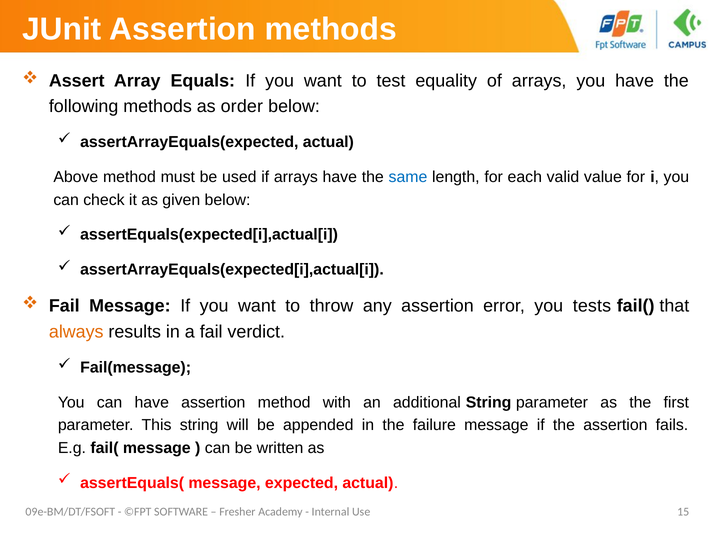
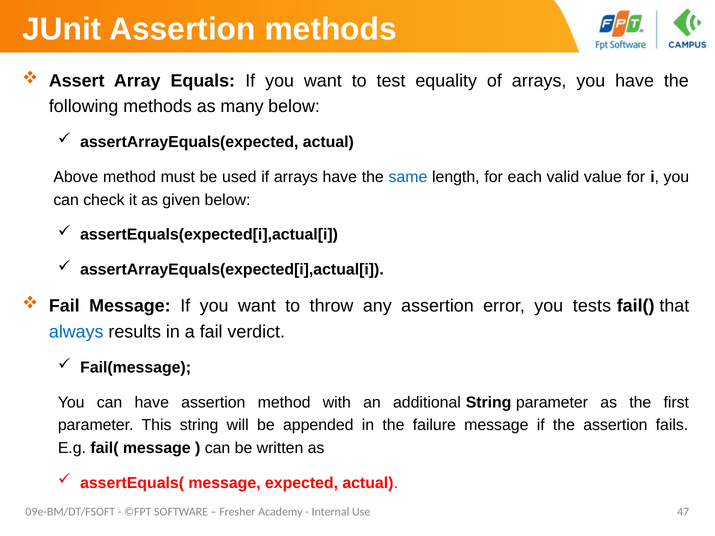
order: order -> many
always colour: orange -> blue
15: 15 -> 47
